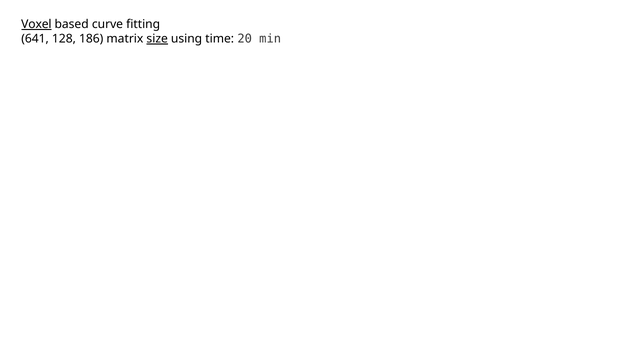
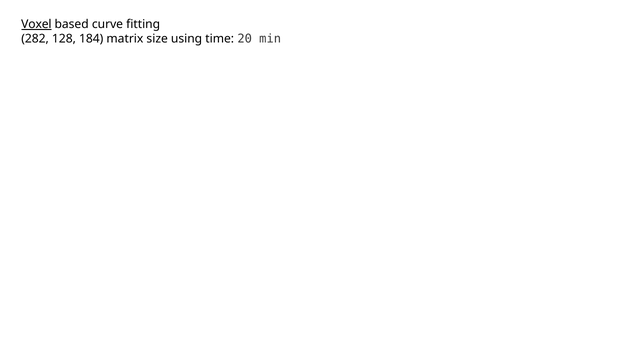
641: 641 -> 282
186: 186 -> 184
size underline: present -> none
